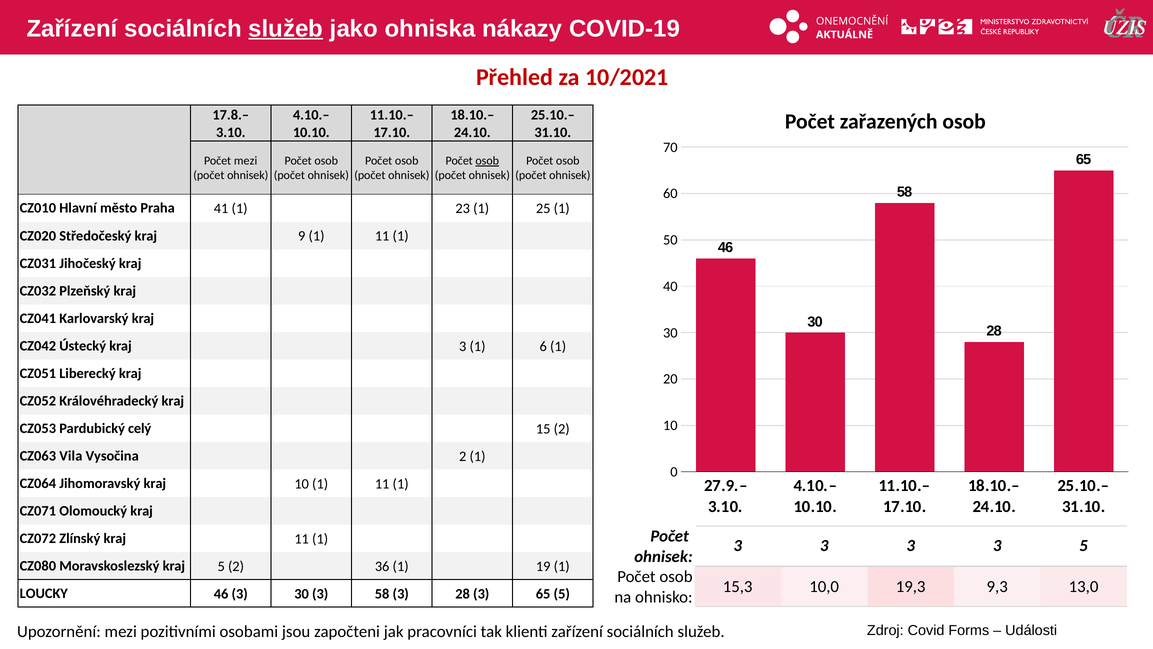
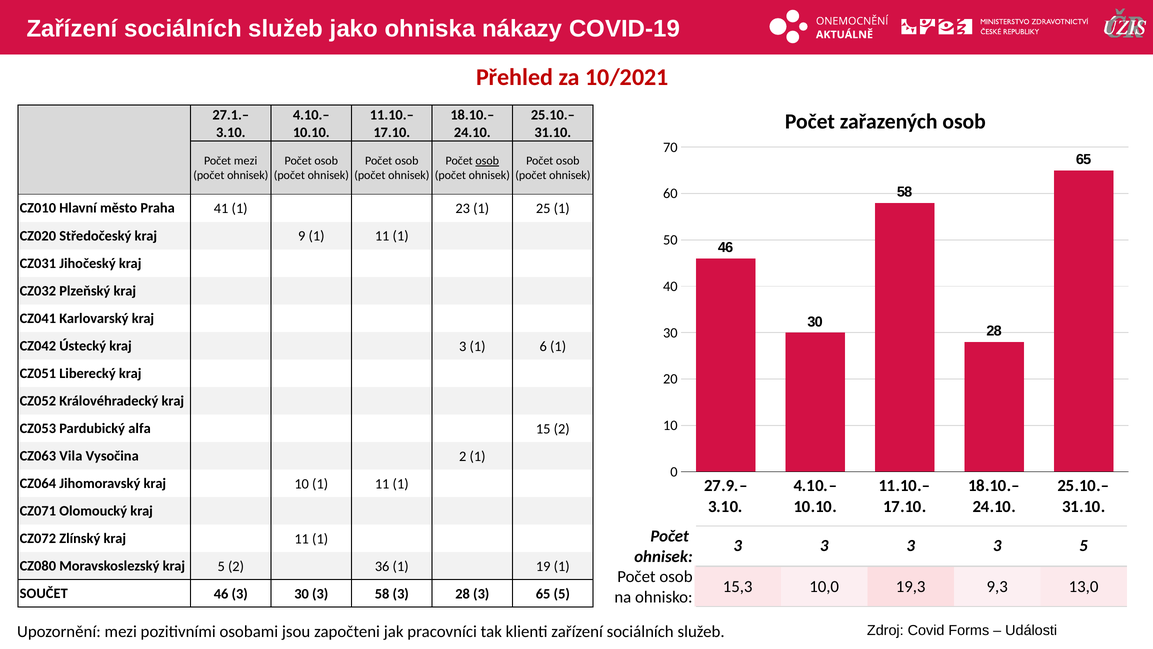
služeb at (286, 29) underline: present -> none
17.8.–: 17.8.– -> 27.1.–
celý: celý -> alfa
LOUCKY: LOUCKY -> SOUČET
